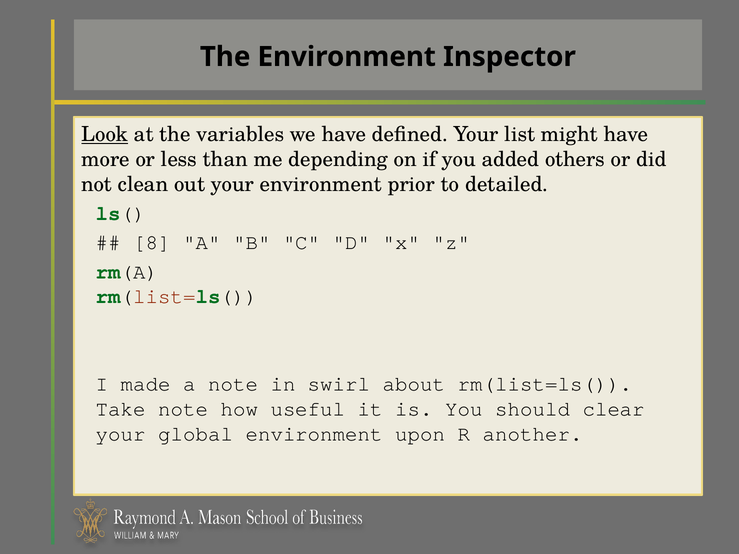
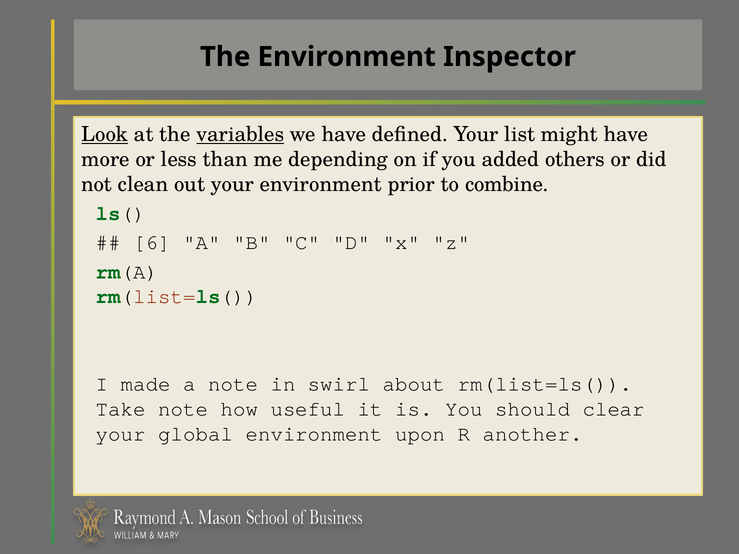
variables underline: none -> present
detailed: detailed -> combine
8: 8 -> 6
